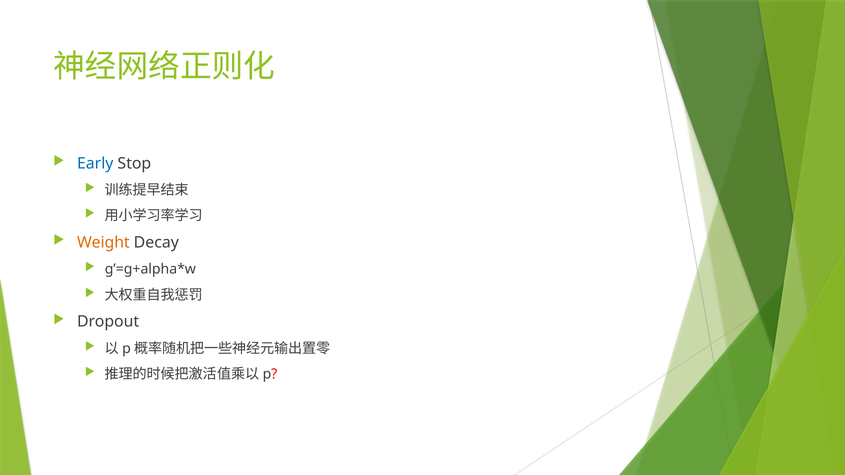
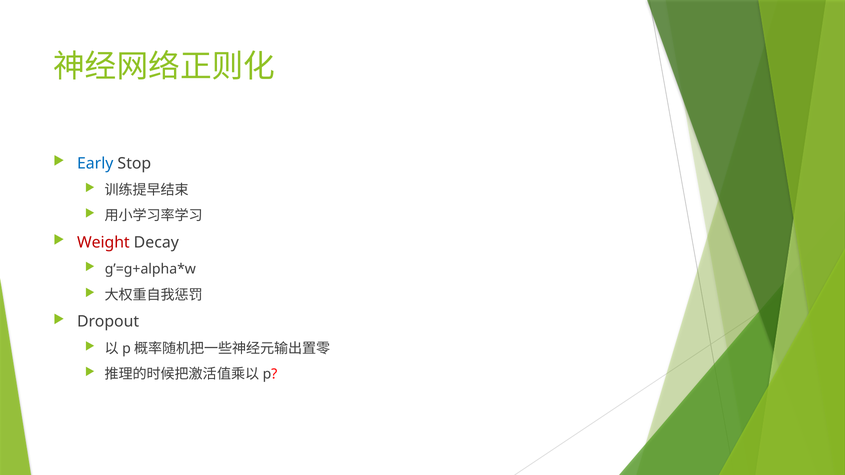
Weight colour: orange -> red
